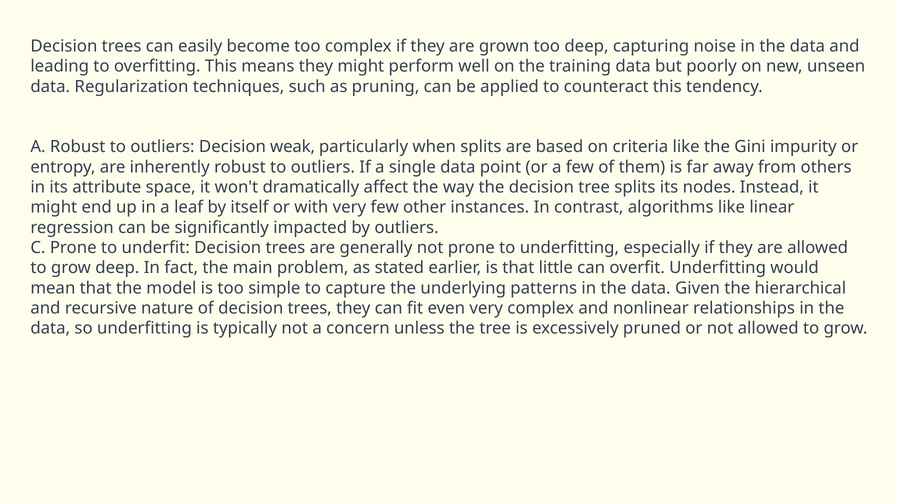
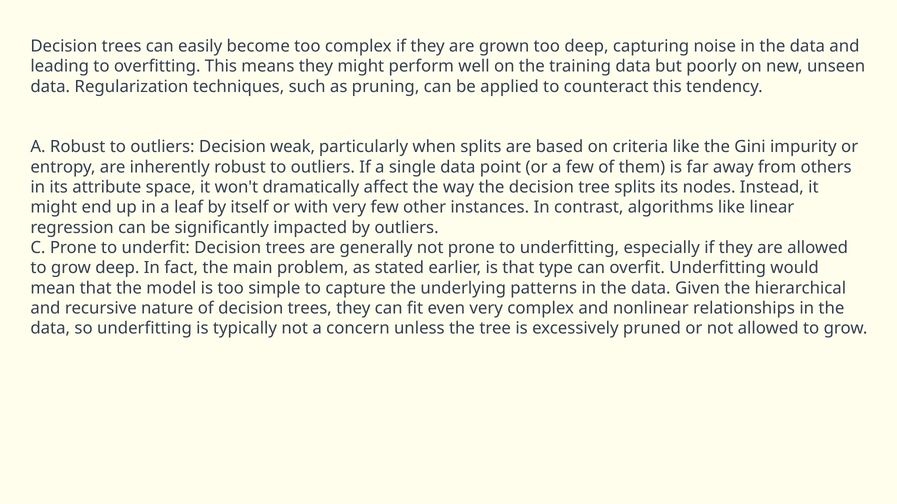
little: little -> type
